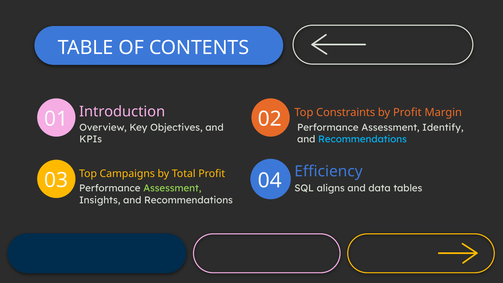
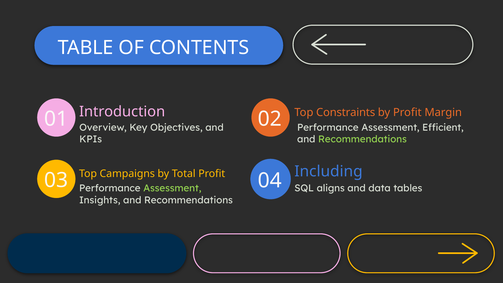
Identify: Identify -> Efficient
Recommendations at (362, 139) colour: light blue -> light green
Efficiency: Efficiency -> Including
